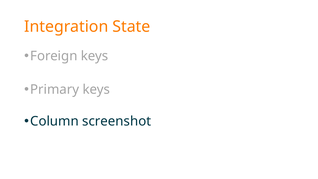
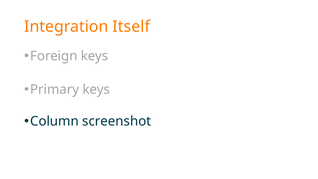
State: State -> Itself
